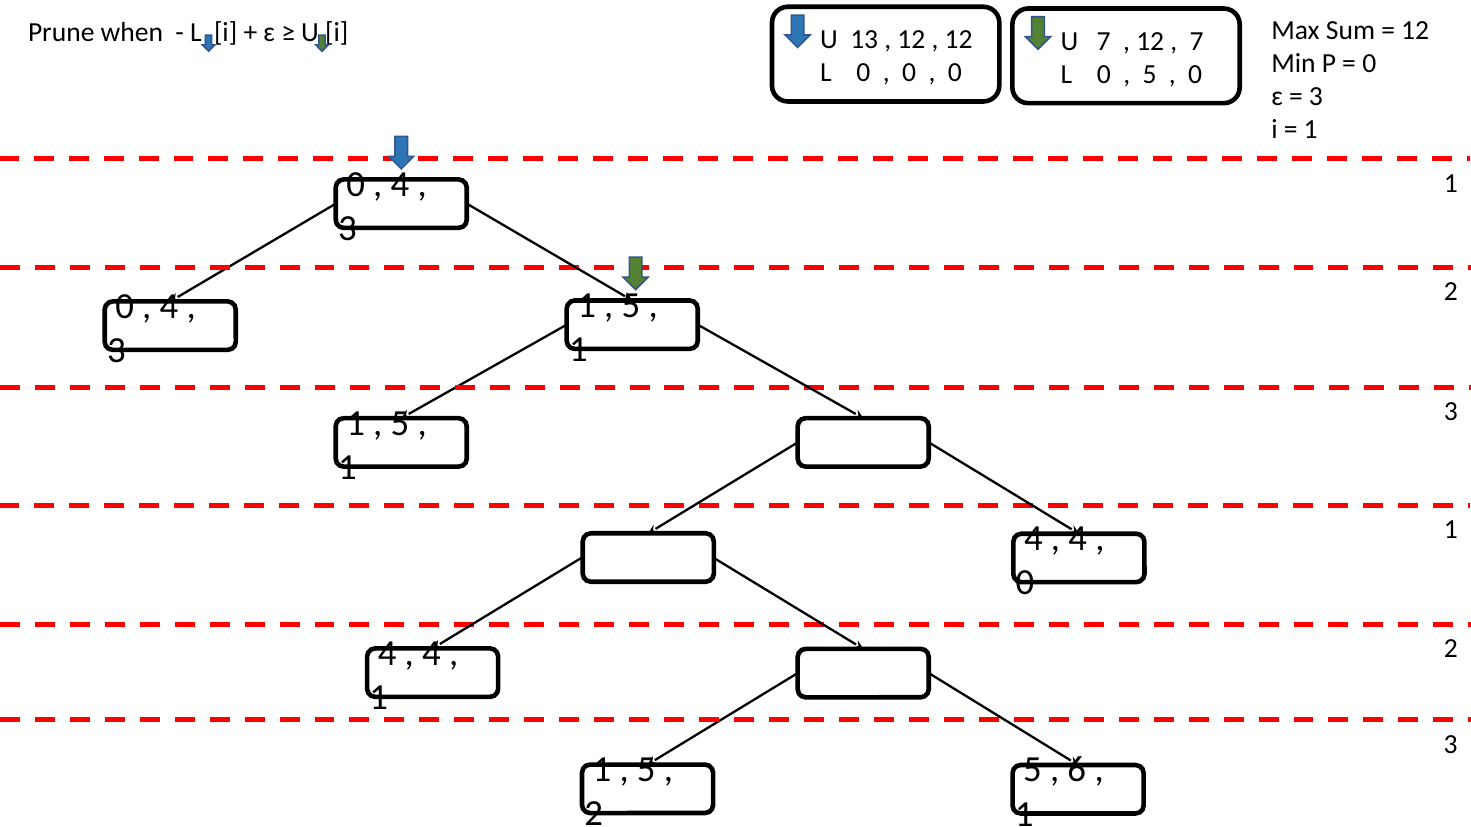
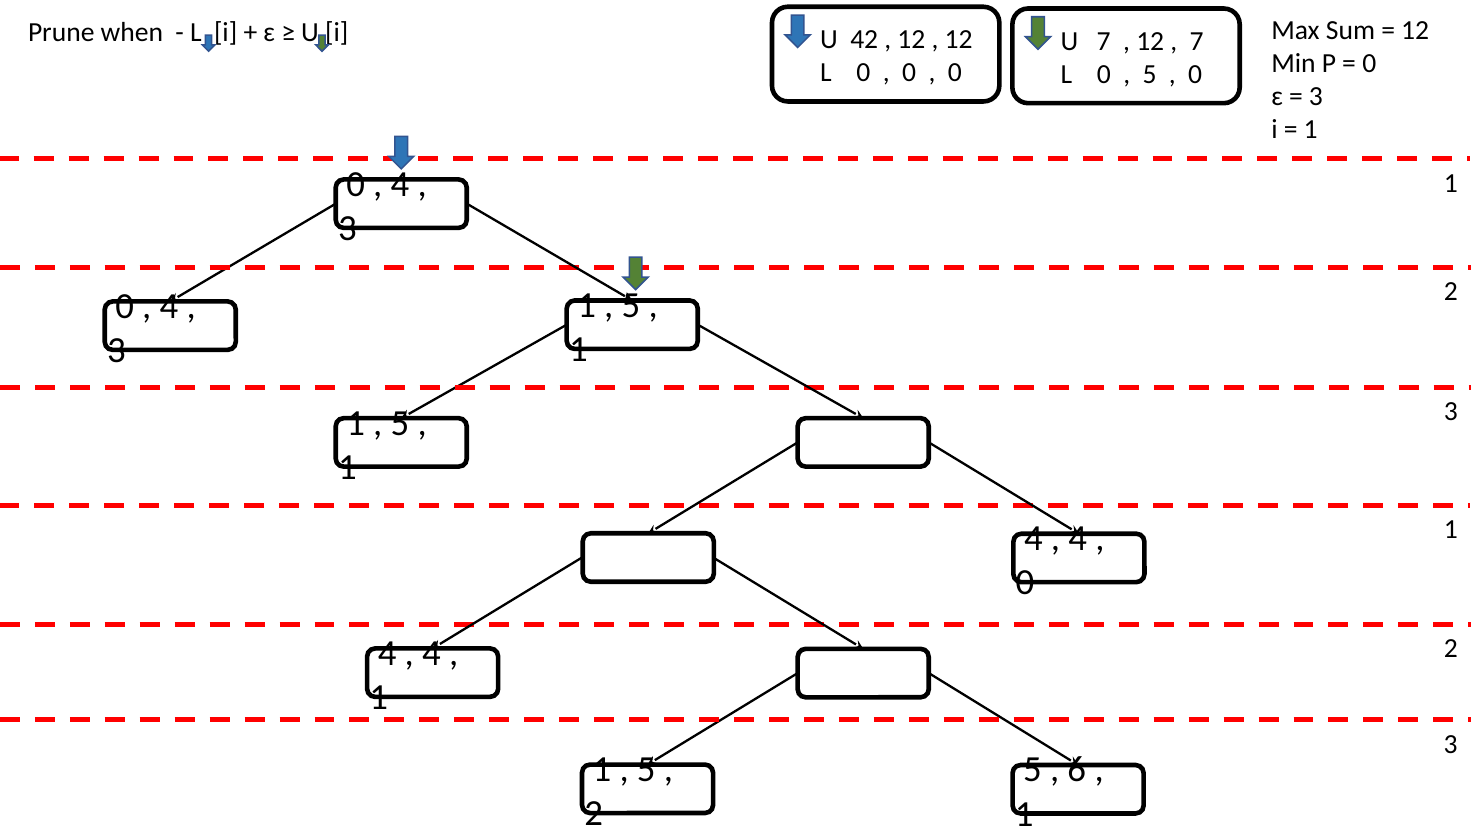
13: 13 -> 42
